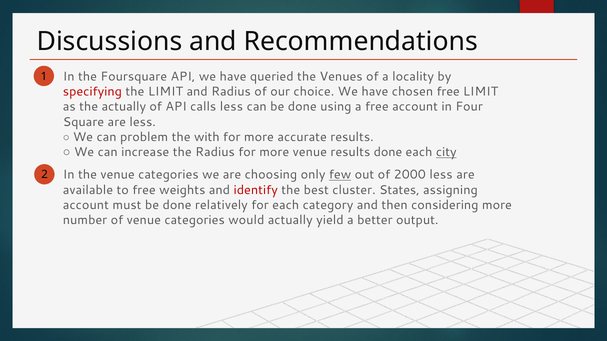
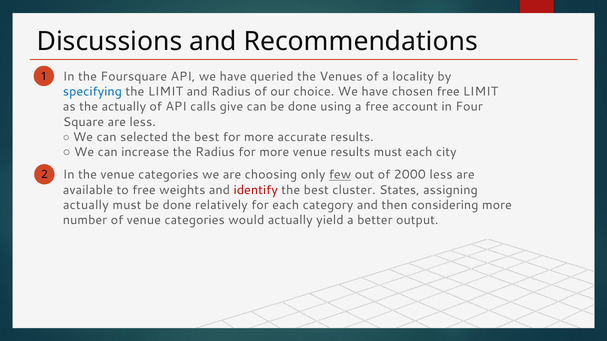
specifying colour: red -> blue
calls less: less -> give
problem: problem -> selected
with at (207, 137): with -> best
results done: done -> must
city underline: present -> none
account at (86, 205): account -> actually
